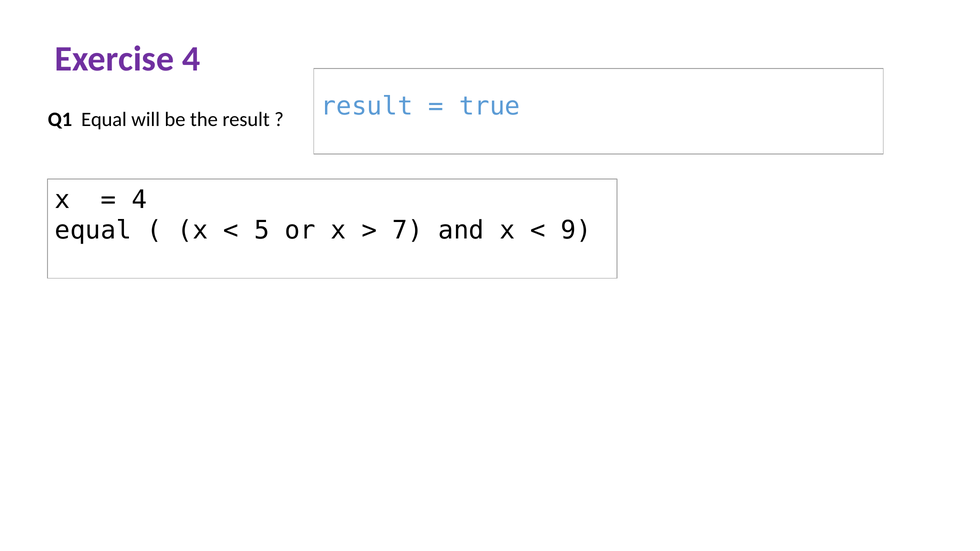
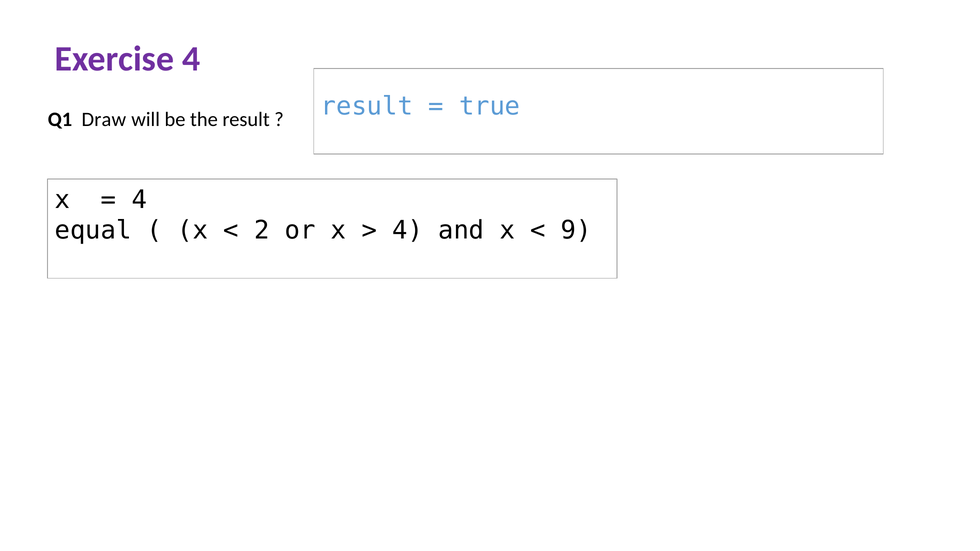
Q1 Equal: Equal -> Draw
5: 5 -> 2
7 at (408, 231): 7 -> 4
